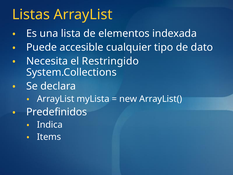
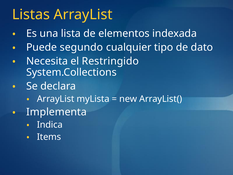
accesible: accesible -> segundo
Predefinidos: Predefinidos -> Implementa
